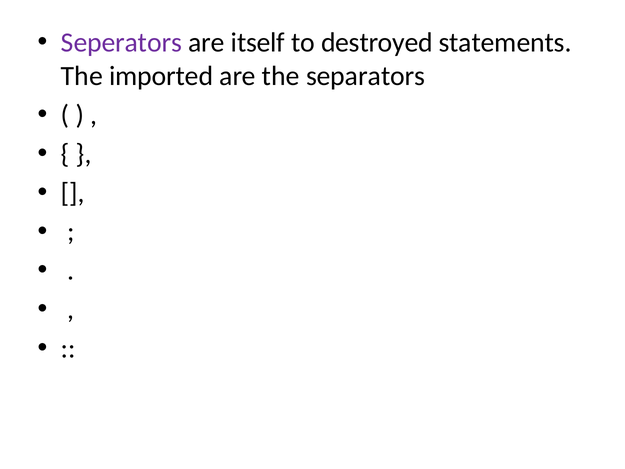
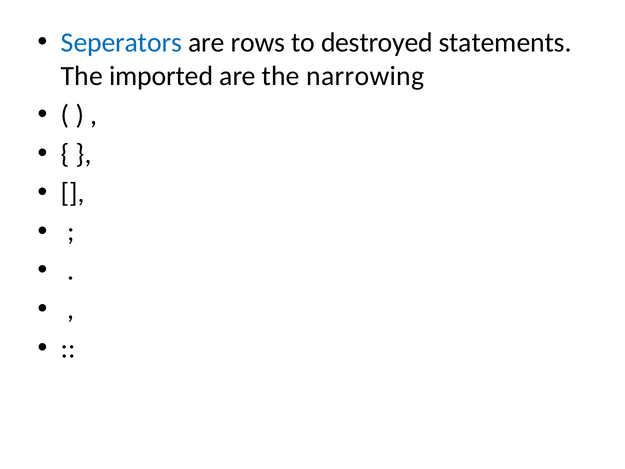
Seperators colour: purple -> blue
itself: itself -> rows
separators: separators -> narrowing
